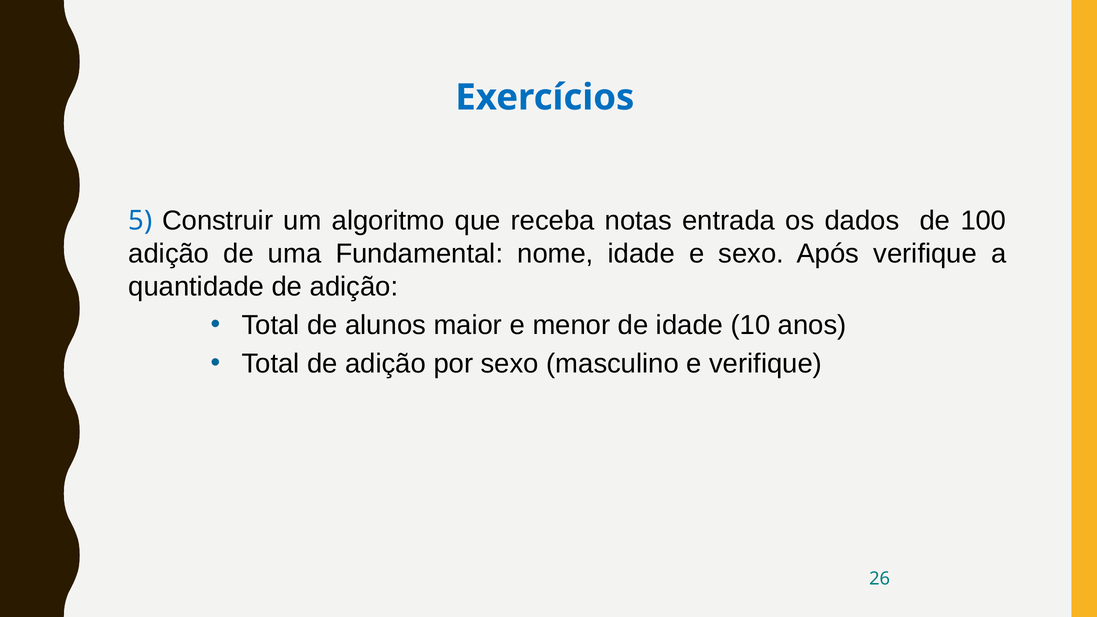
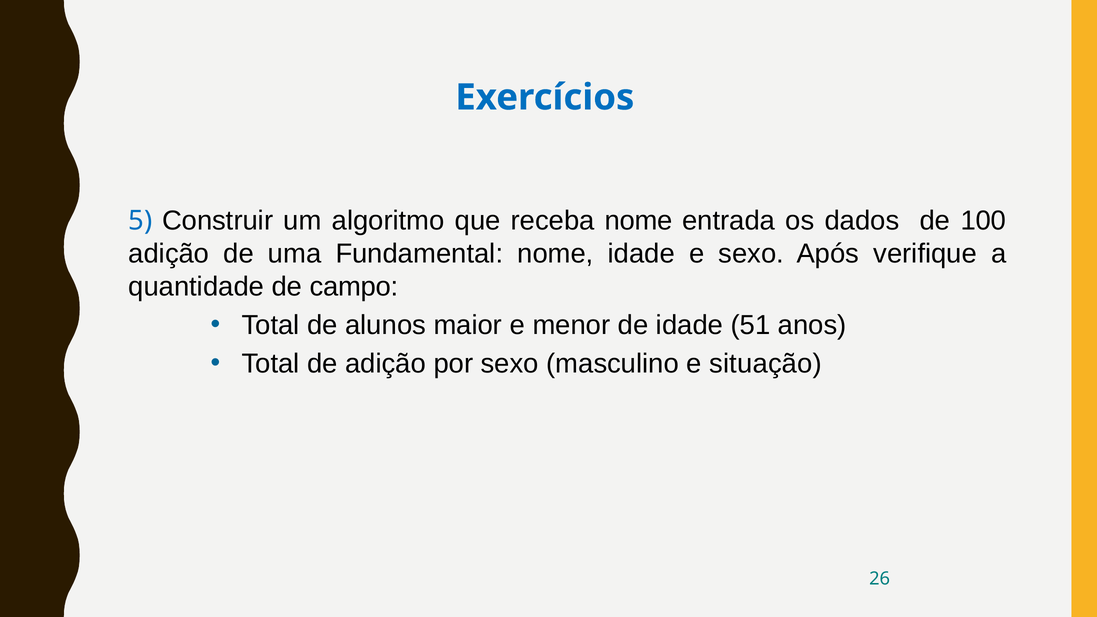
receba notas: notas -> nome
quantidade de adição: adição -> campo
10: 10 -> 51
e verifique: verifique -> situação
